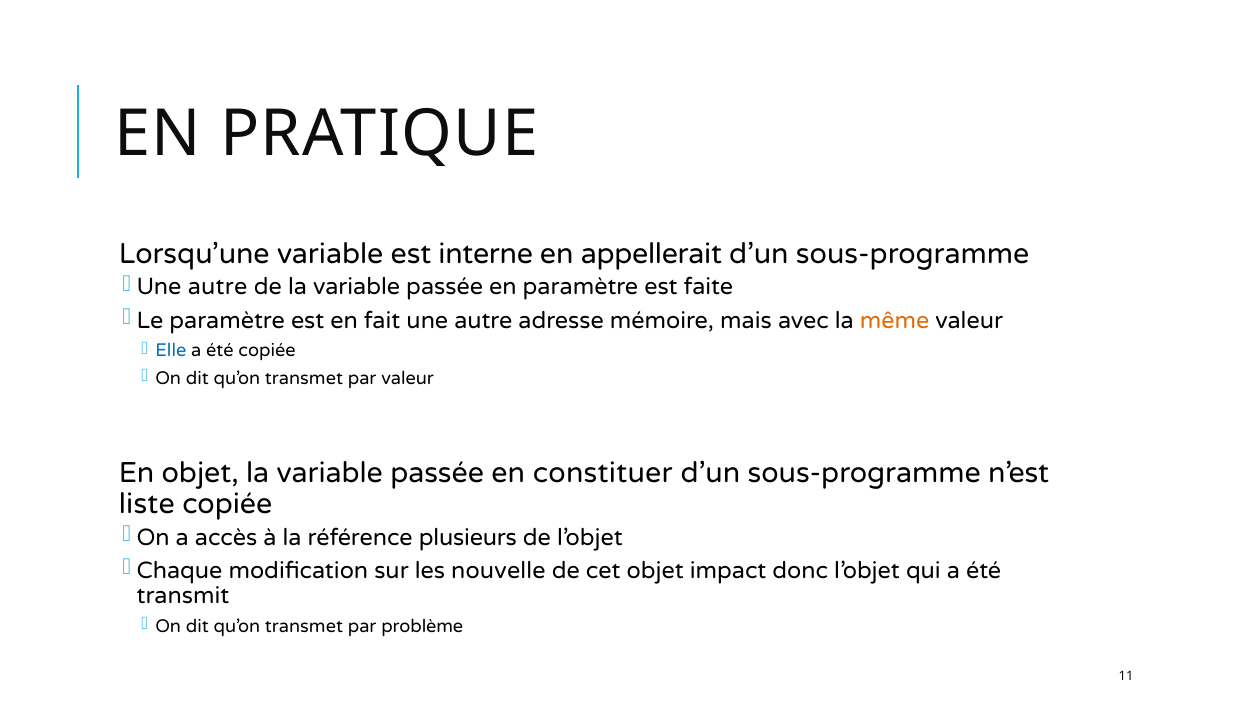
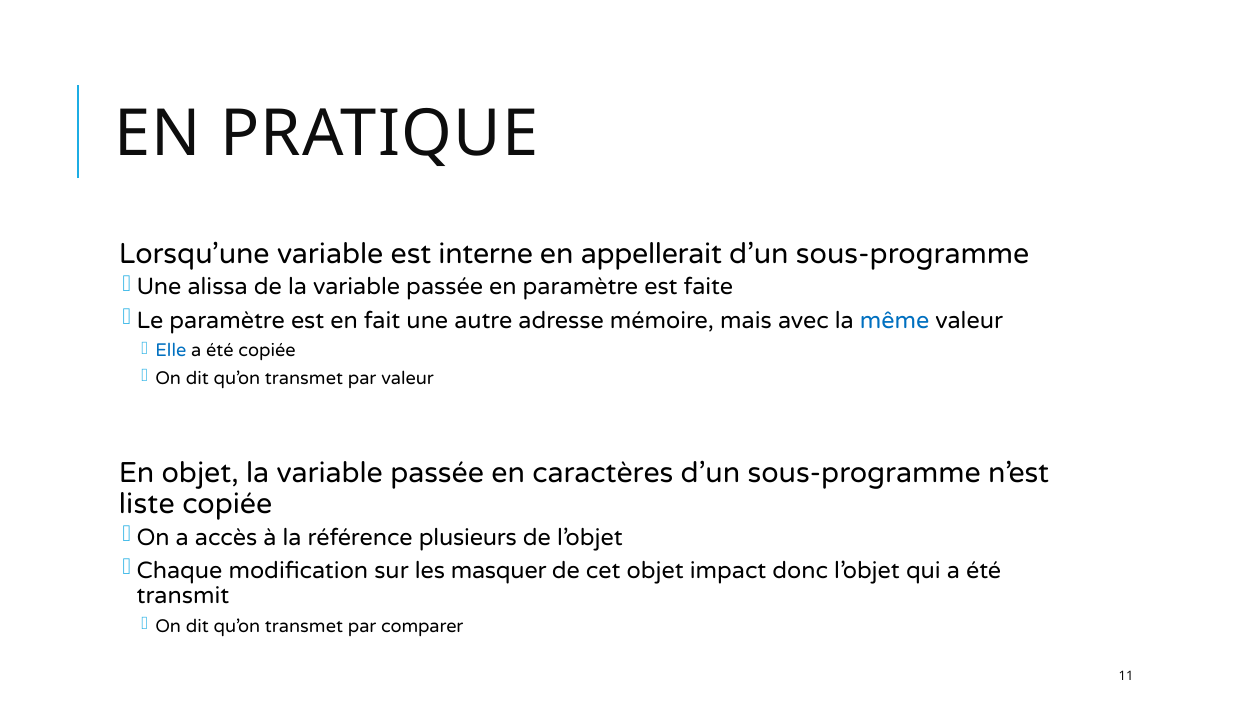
autre at (218, 287): autre -> alissa
même colour: orange -> blue
constituer: constituer -> caractères
nouvelle: nouvelle -> masquer
problème: problème -> comparer
